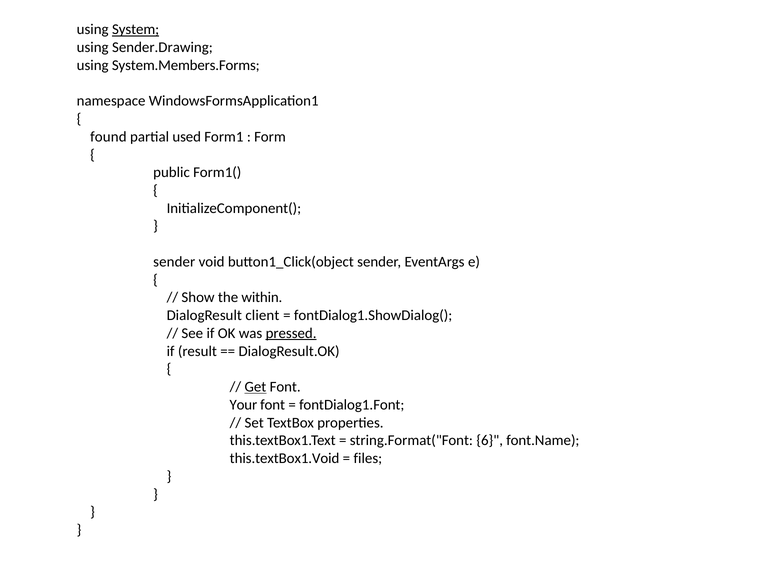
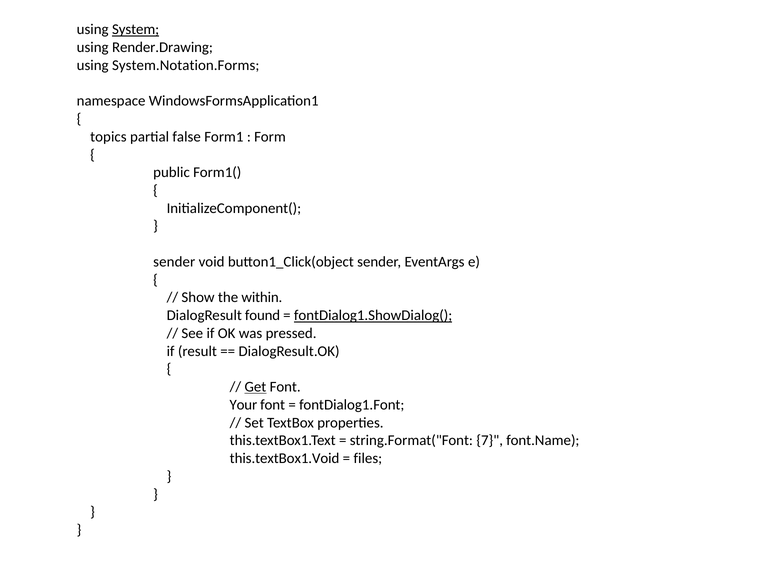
Sender.Drawing: Sender.Drawing -> Render.Drawing
System.Members.Forms: System.Members.Forms -> System.Notation.Forms
found: found -> topics
used: used -> false
client: client -> found
fontDialog1.ShowDialog( underline: none -> present
pressed underline: present -> none
6: 6 -> 7
